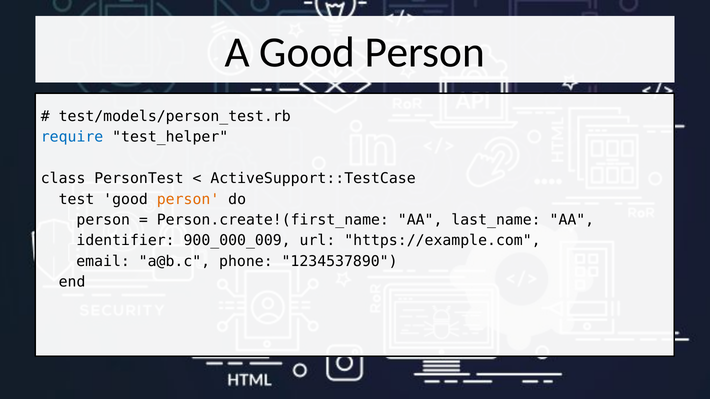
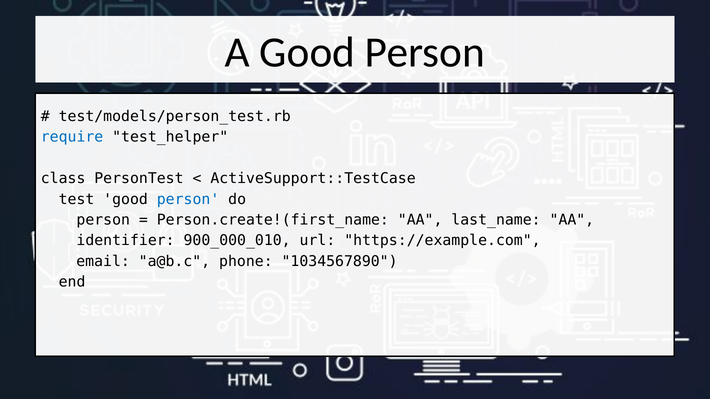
person at (188, 199) colour: orange -> blue
900_000_009: 900_000_009 -> 900_000_010
1234537890: 1234537890 -> 1034567890
